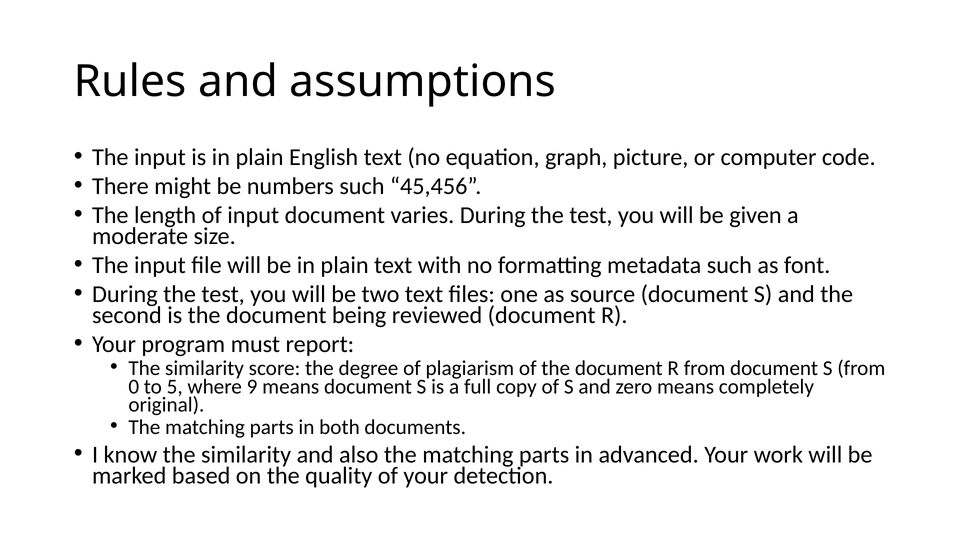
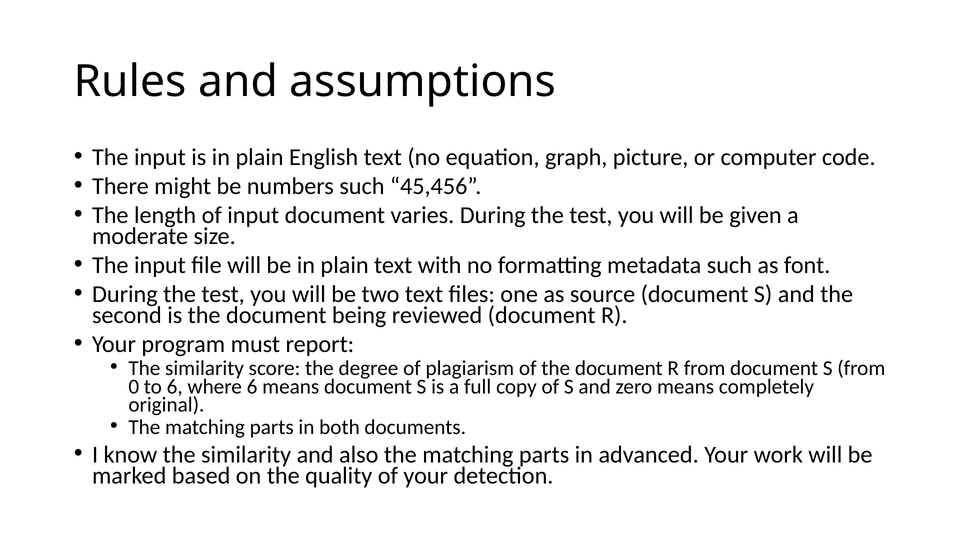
to 5: 5 -> 6
where 9: 9 -> 6
